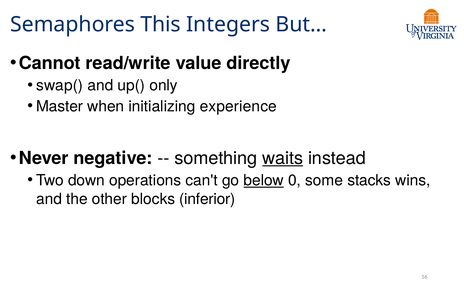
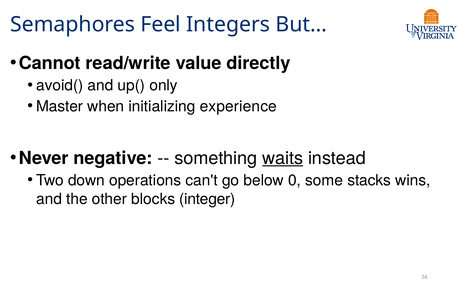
This: This -> Feel
swap(: swap( -> avoid(
below underline: present -> none
inferior: inferior -> integer
